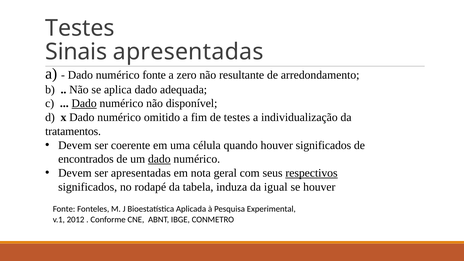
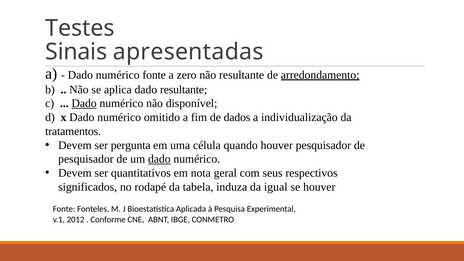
arredondamento underline: none -> present
dado adequada: adequada -> resultante
de testes: testes -> dados
coerente: coerente -> pergunta
houver significados: significados -> pesquisador
encontrados at (86, 159): encontrados -> pesquisador
ser apresentadas: apresentadas -> quantitativos
respectivos underline: present -> none
